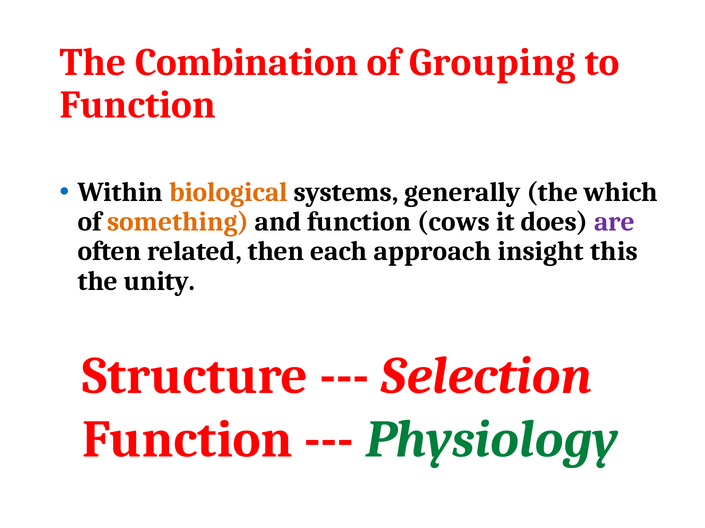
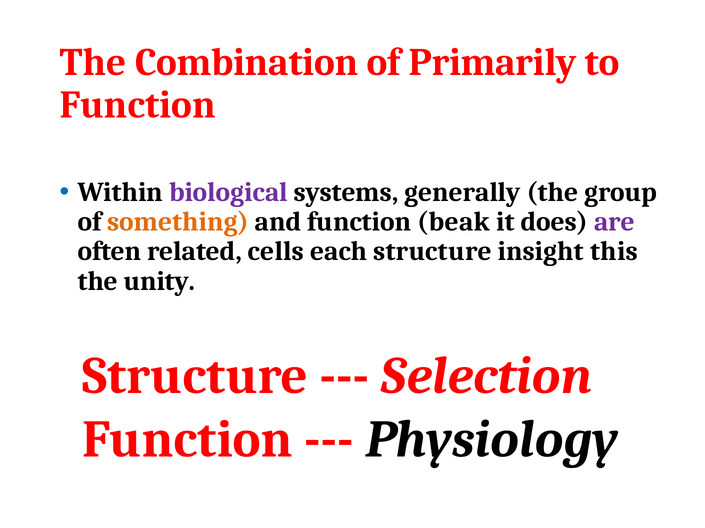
Grouping: Grouping -> Primarily
biological colour: orange -> purple
which: which -> group
cows: cows -> beak
then: then -> cells
each approach: approach -> structure
Physiology colour: green -> black
